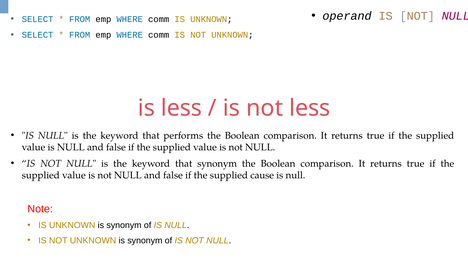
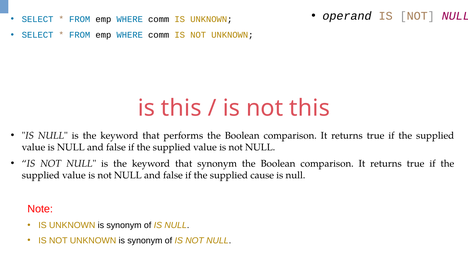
is less: less -> this
not less: less -> this
